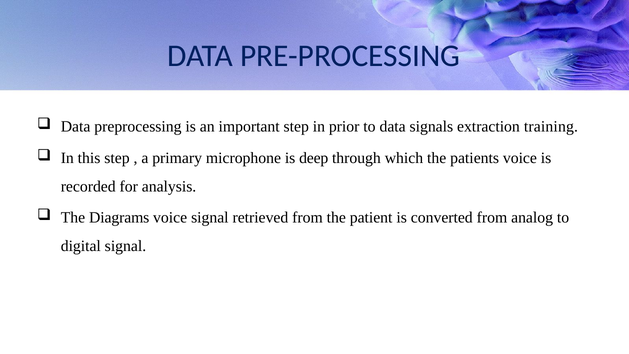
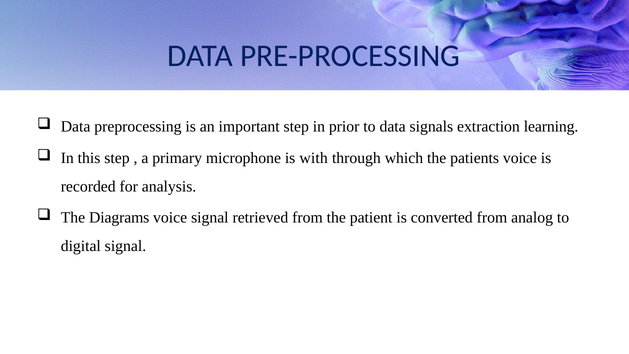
training: training -> learning
deep: deep -> with
